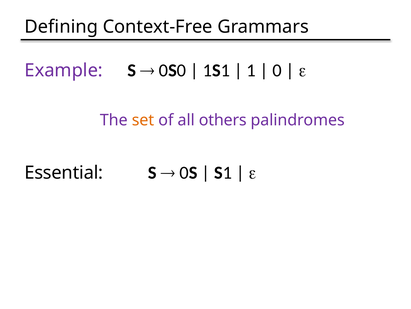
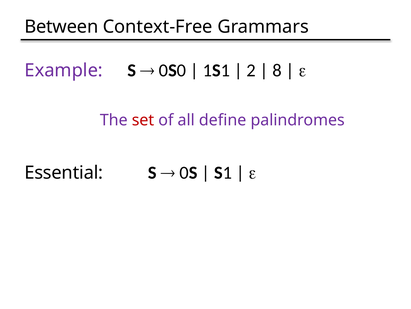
Defining: Defining -> Between
1: 1 -> 2
0: 0 -> 8
set colour: orange -> red
others: others -> define
